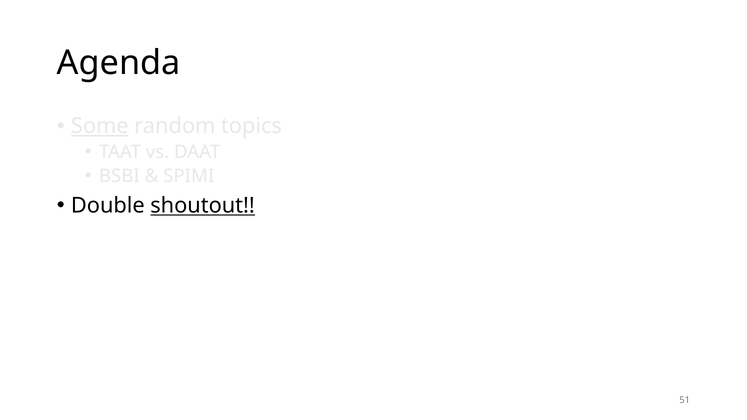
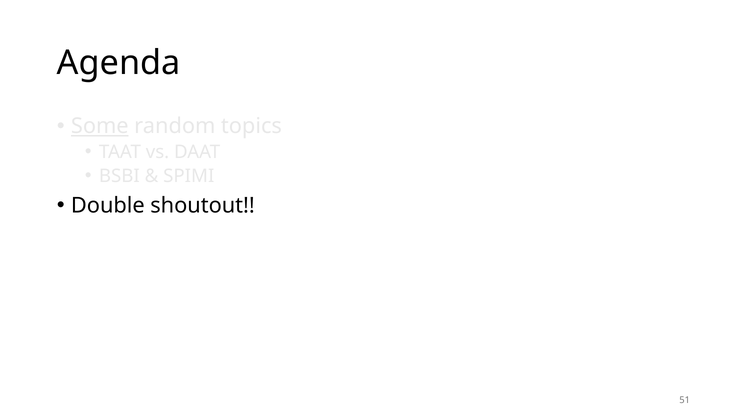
shoutout underline: present -> none
